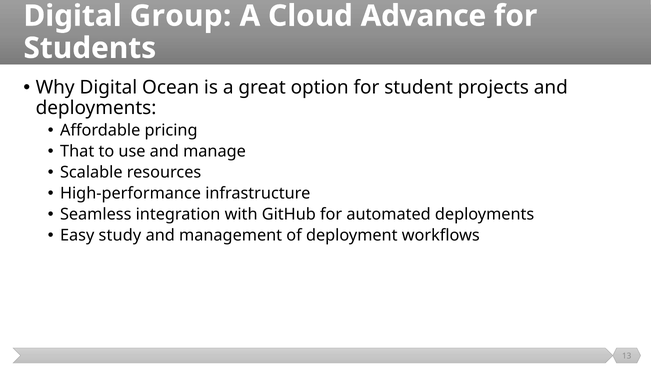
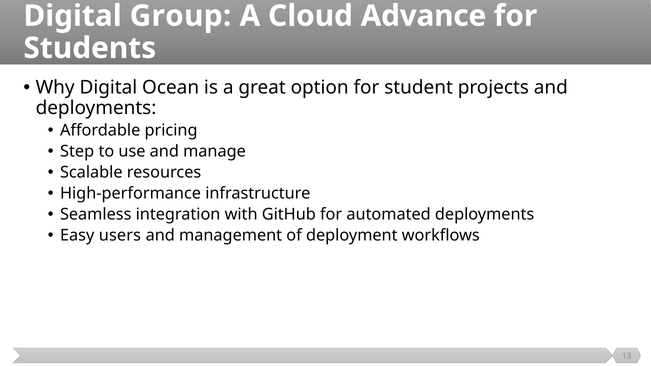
That: That -> Step
study: study -> users
